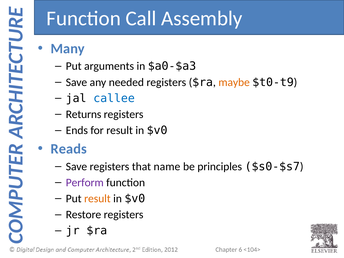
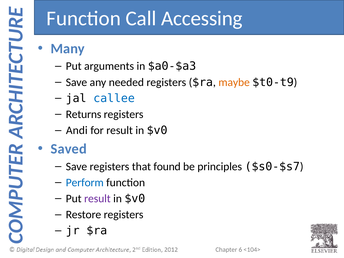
Assembly: Assembly -> Accessing
Ends: Ends -> Andi
Reads: Reads -> Saved
name: name -> found
Perform colour: purple -> blue
result at (97, 199) colour: orange -> purple
